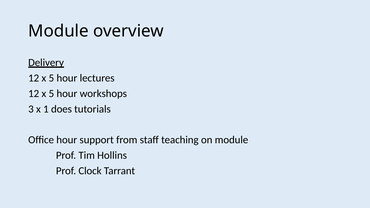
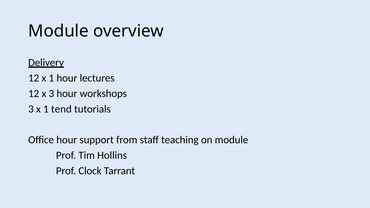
5 at (51, 78): 5 -> 1
5 at (51, 94): 5 -> 3
does: does -> tend
